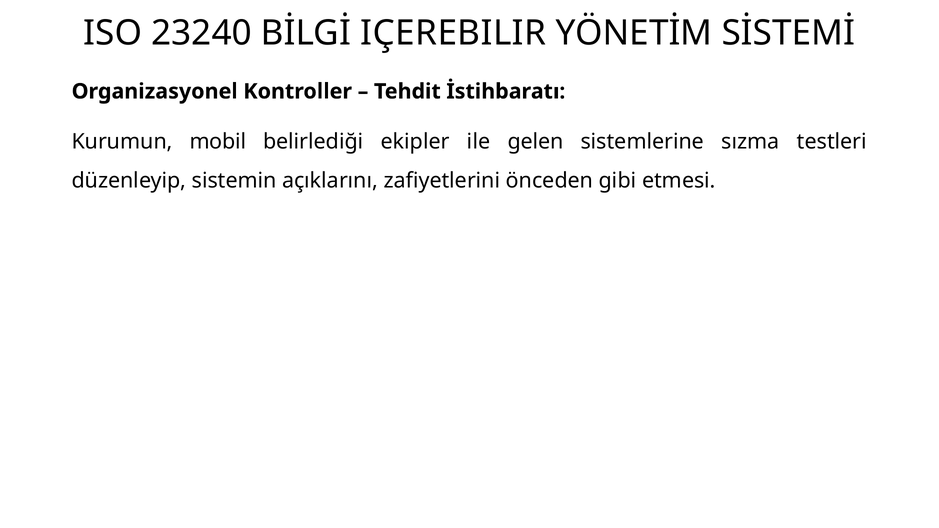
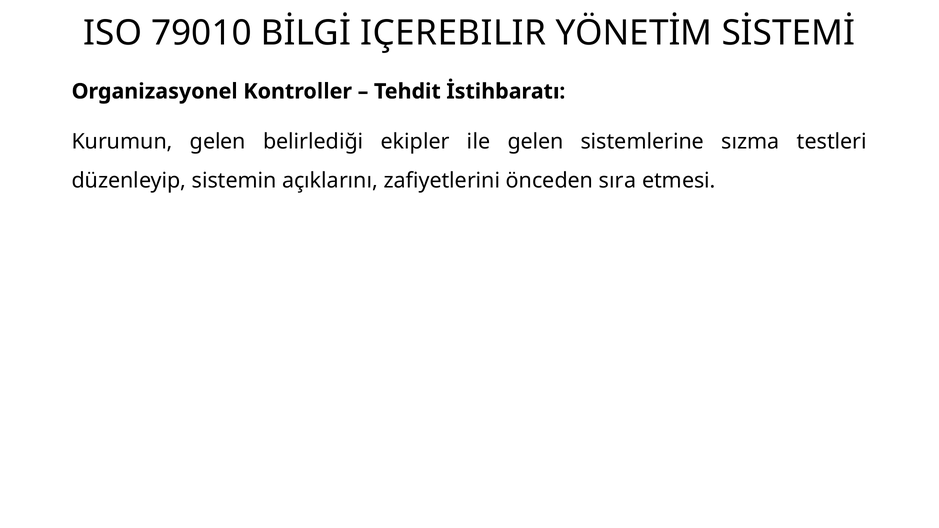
23240: 23240 -> 79010
Kurumun mobil: mobil -> gelen
gibi: gibi -> sıra
